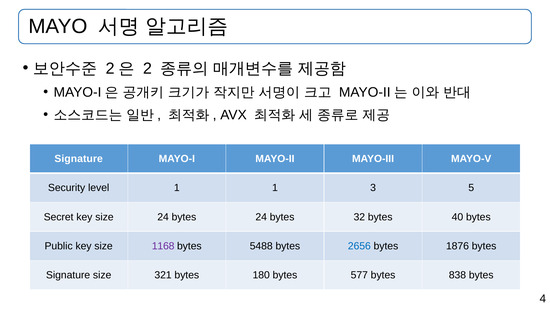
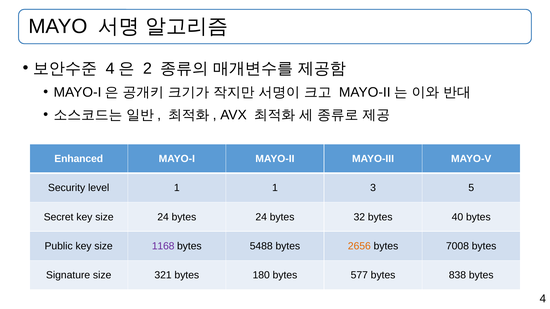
2 at (110, 69): 2 -> 4
Signature at (79, 159): Signature -> Enhanced
2656 colour: blue -> orange
1876: 1876 -> 7008
